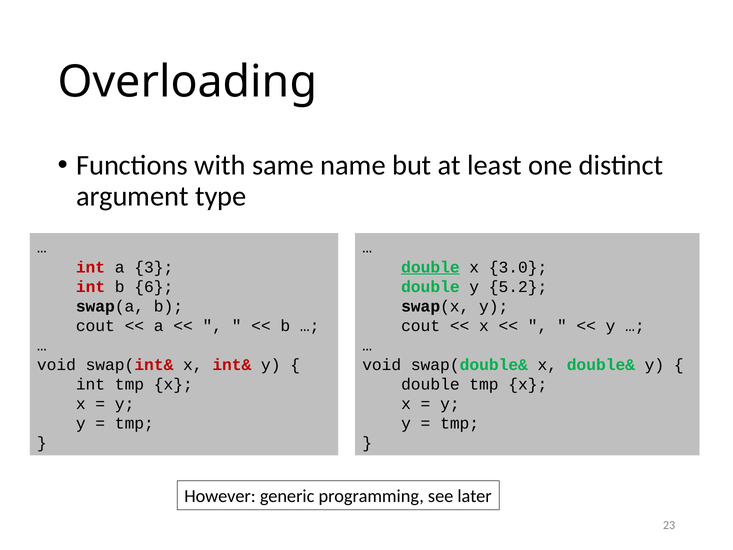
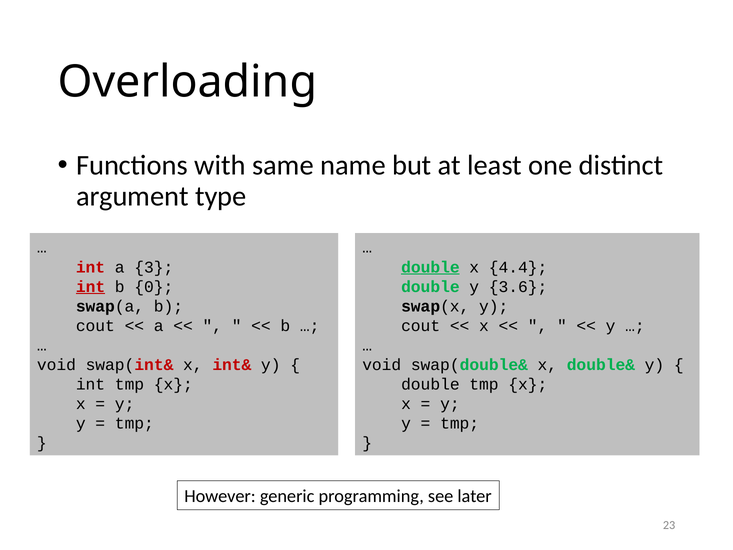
3.0: 3.0 -> 4.4
int at (91, 287) underline: none -> present
6: 6 -> 0
5.2: 5.2 -> 3.6
